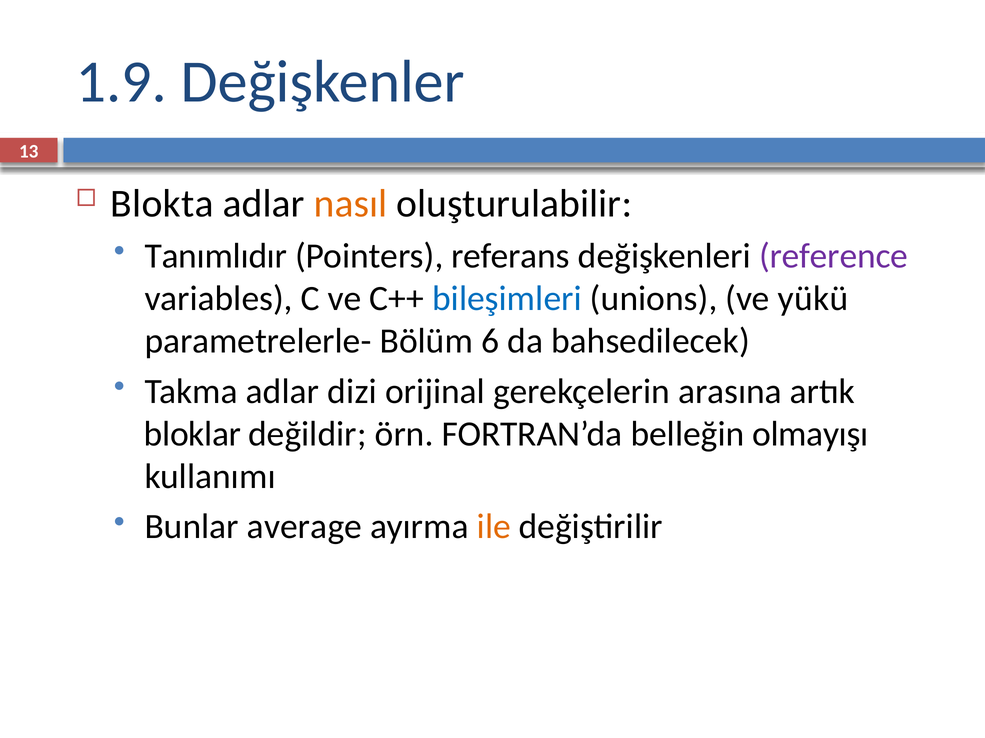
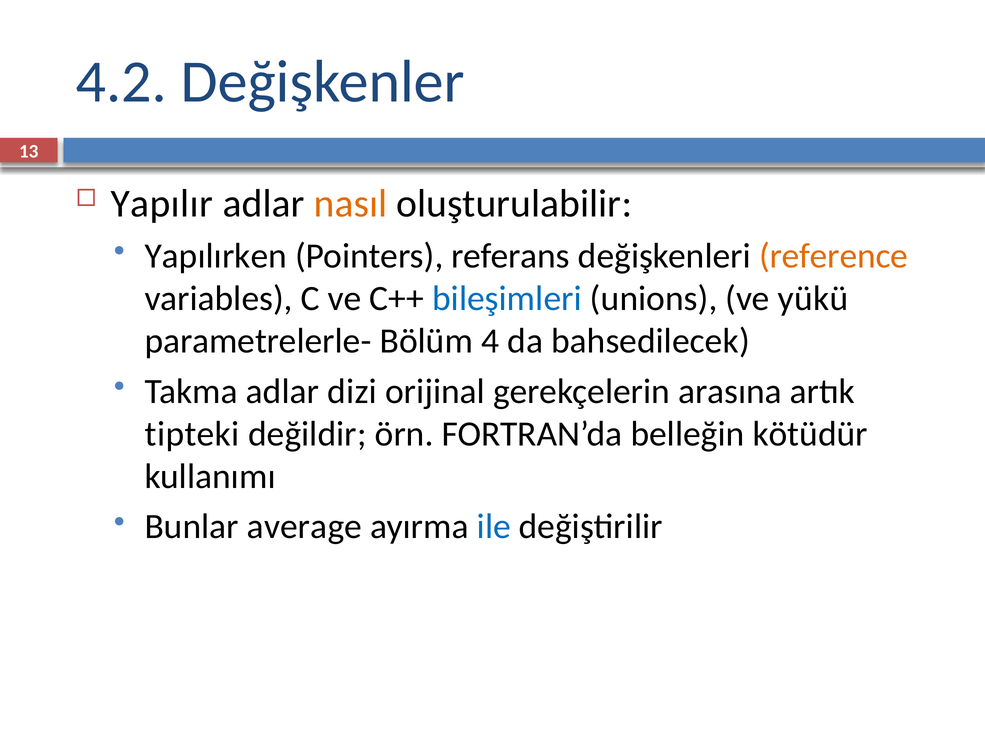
1.9: 1.9 -> 4.2
Blokta: Blokta -> Yapılır
Tanımlıdır: Tanımlıdır -> Yapılırken
reference colour: purple -> orange
6: 6 -> 4
bloklar: bloklar -> tipteki
olmayışı: olmayışı -> kötüdür
ile colour: orange -> blue
